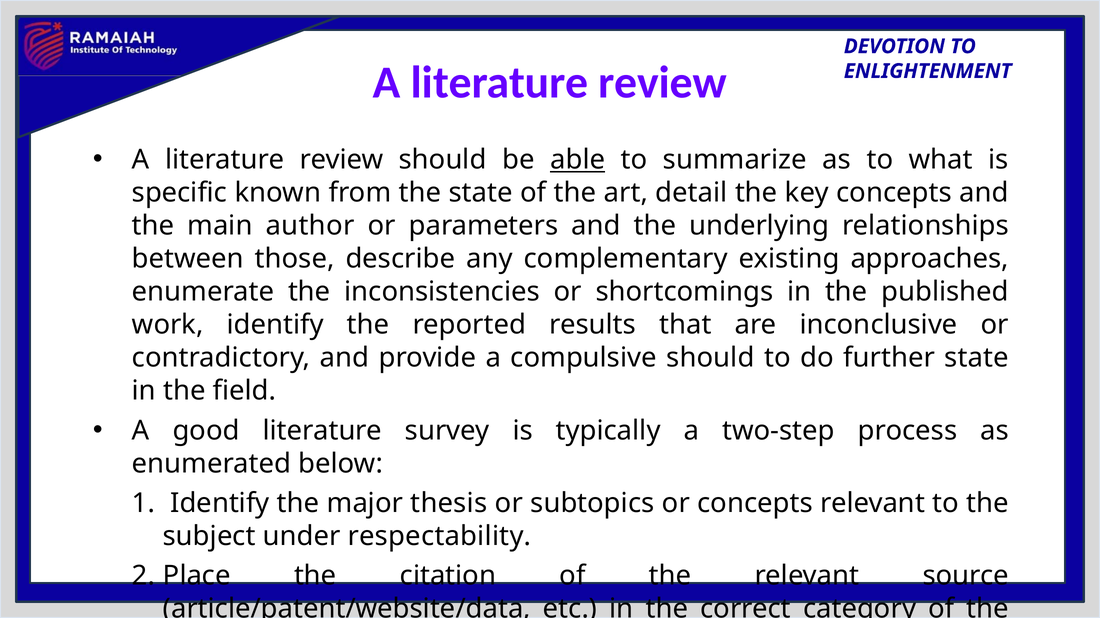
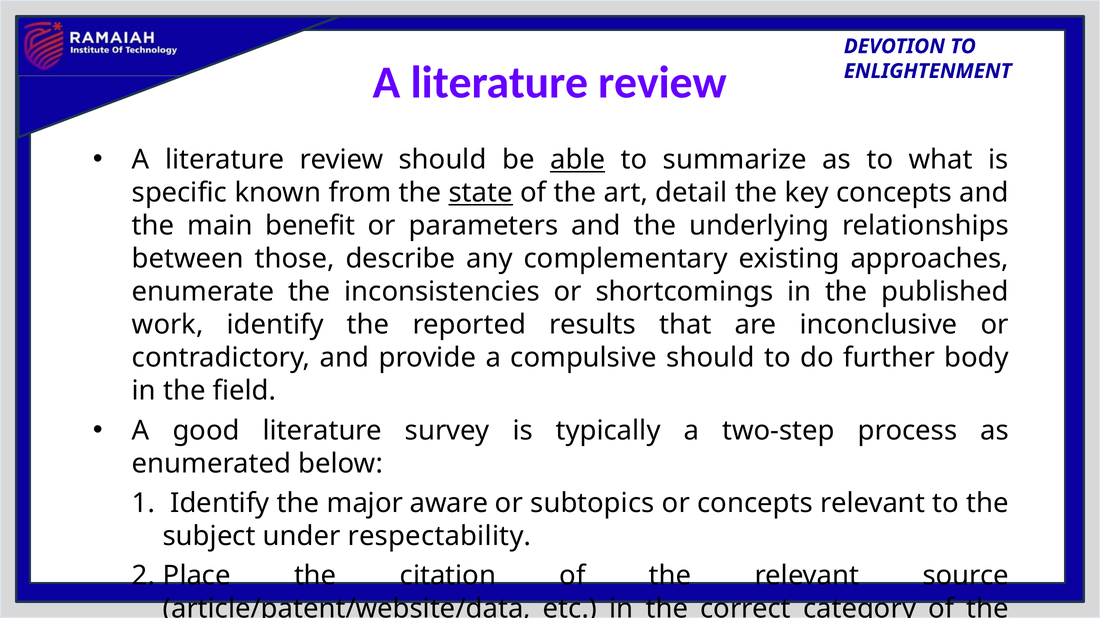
state at (481, 193) underline: none -> present
author: author -> benefit
further state: state -> body
thesis: thesis -> aware
